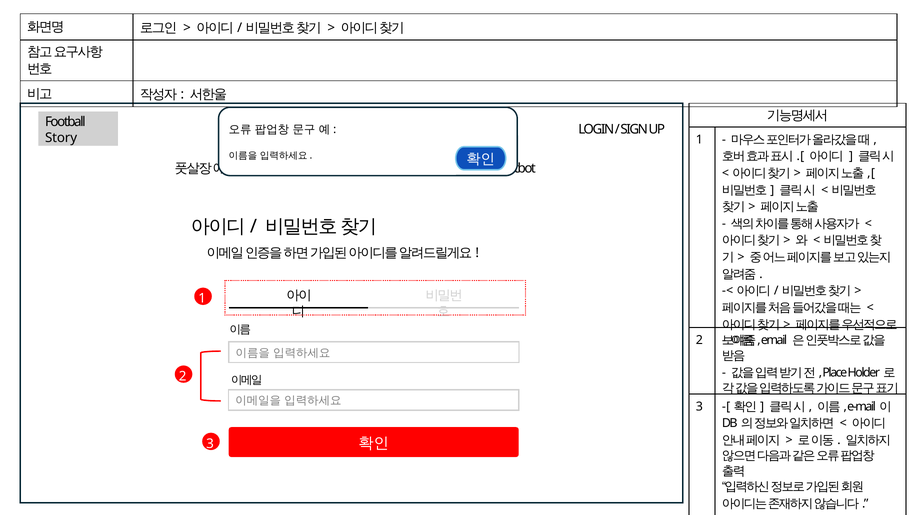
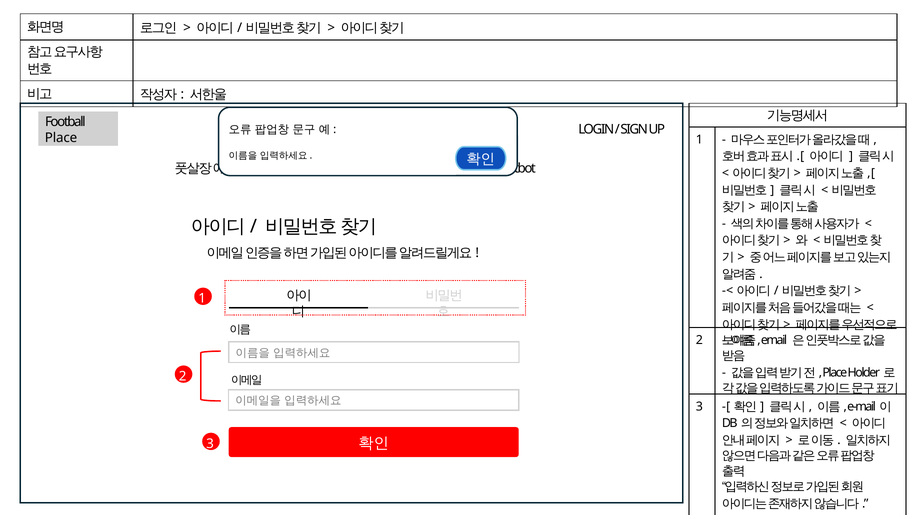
Story at (61, 138): Story -> Place
